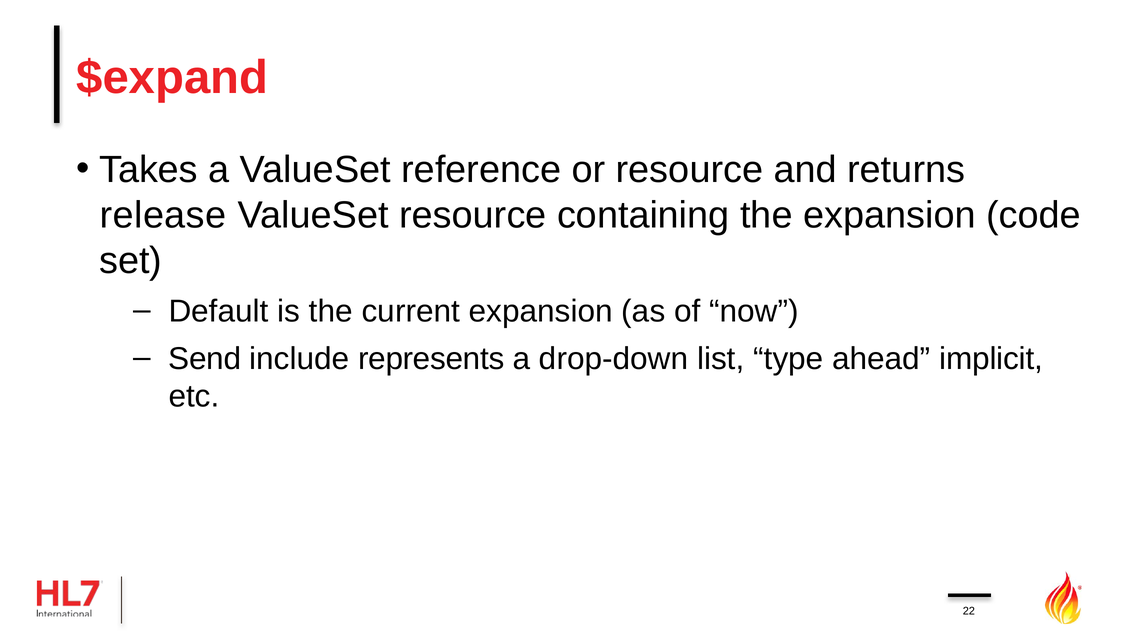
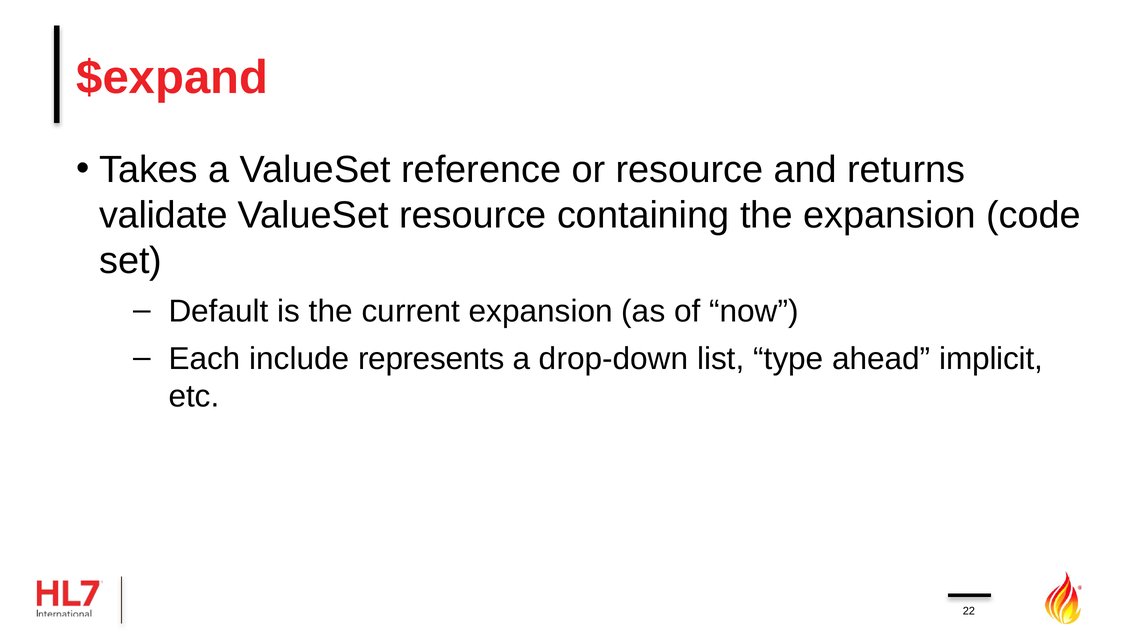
release: release -> validate
Send: Send -> Each
